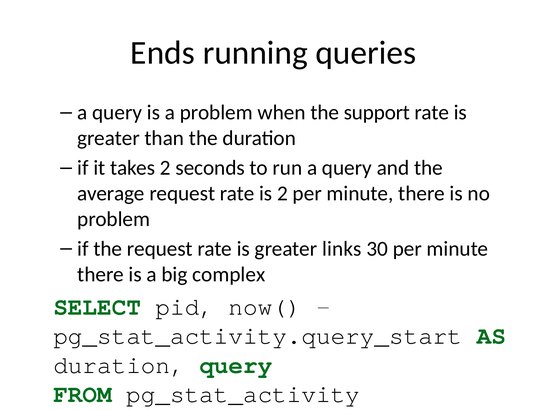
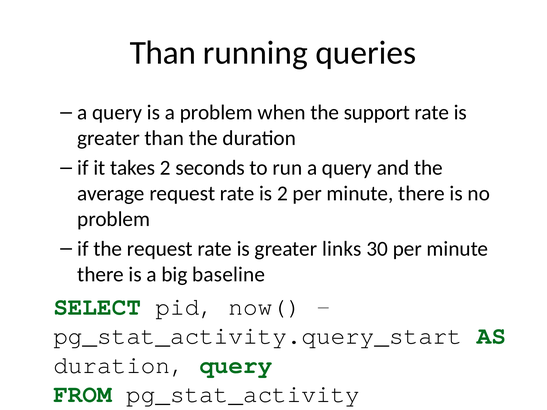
Ends at (163, 53): Ends -> Than
complex: complex -> baseline
